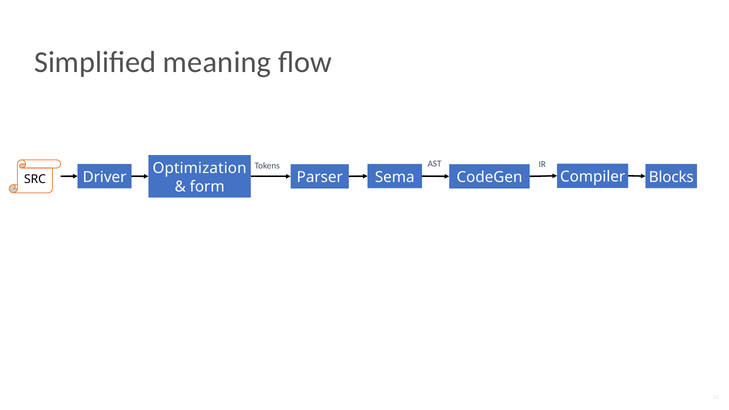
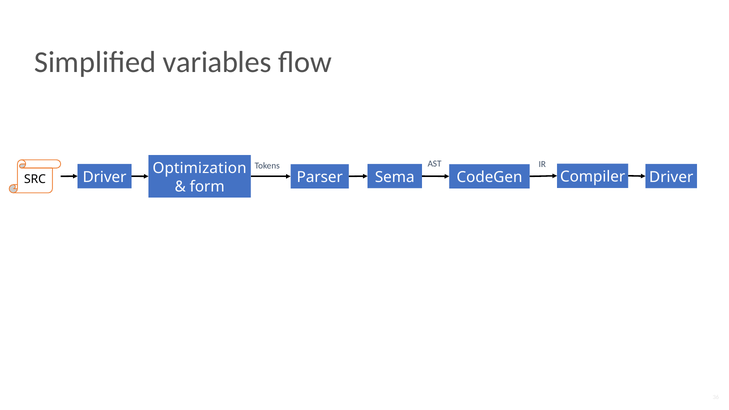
meaning: meaning -> variables
Compiler Blocks: Blocks -> Driver
